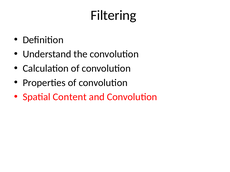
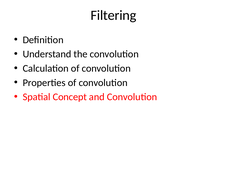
Content: Content -> Concept
